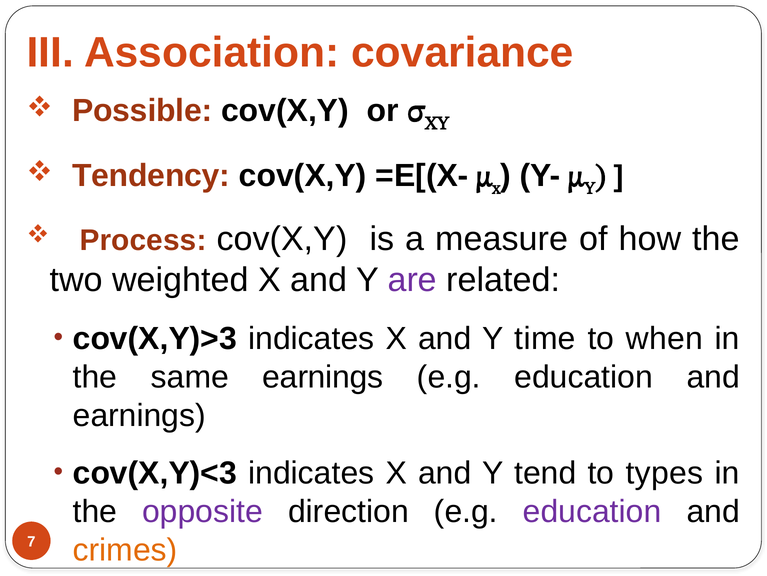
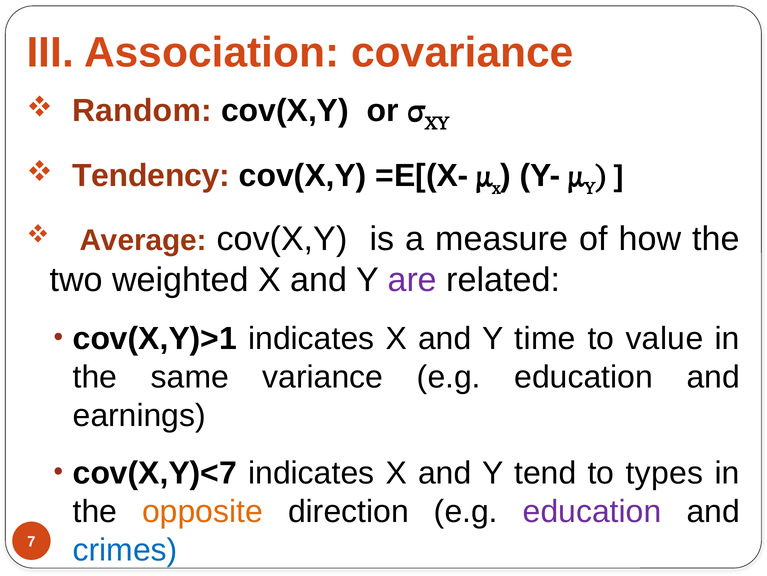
Possible: Possible -> Random
Process: Process -> Average
cov(X,Y)>3: cov(X,Y)>3 -> cov(X,Y)>1
when: when -> value
same earnings: earnings -> variance
cov(X,Y)<3: cov(X,Y)<3 -> cov(X,Y)<7
opposite colour: purple -> orange
crimes colour: orange -> blue
